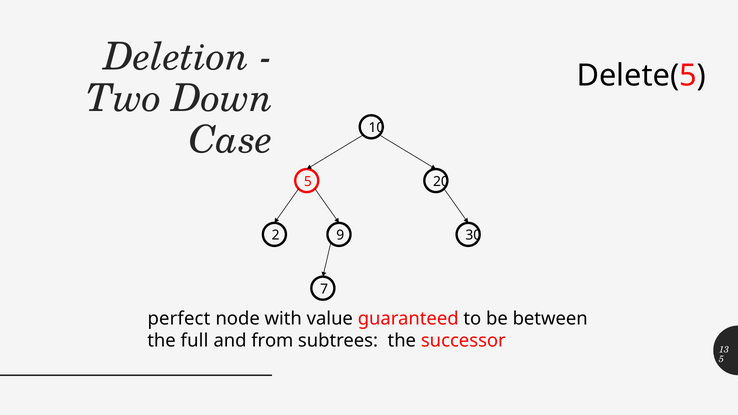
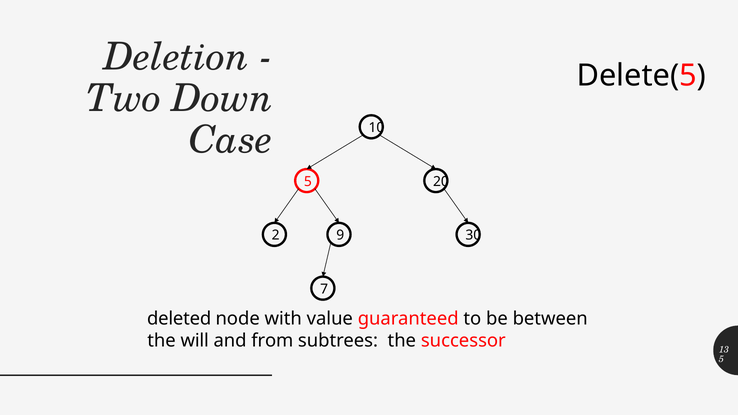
perfect: perfect -> deleted
full: full -> will
